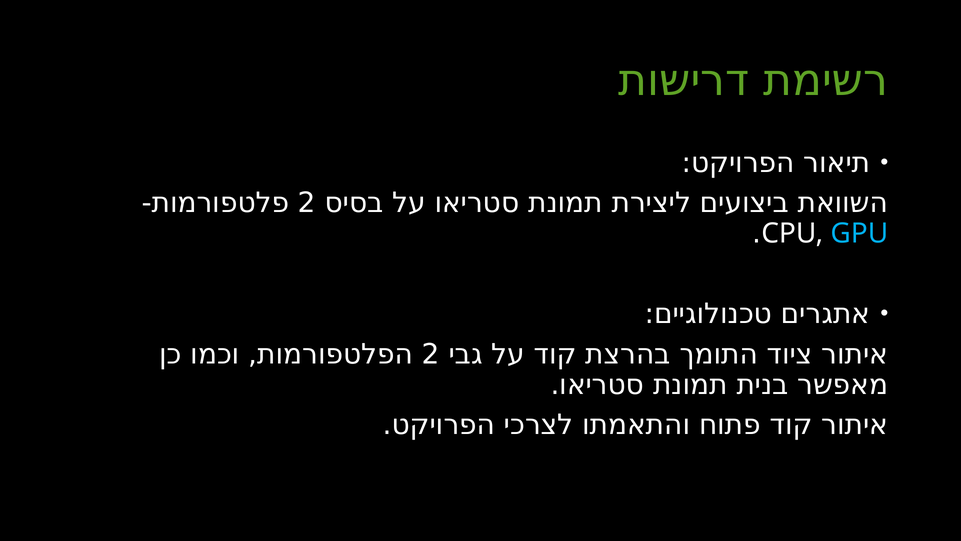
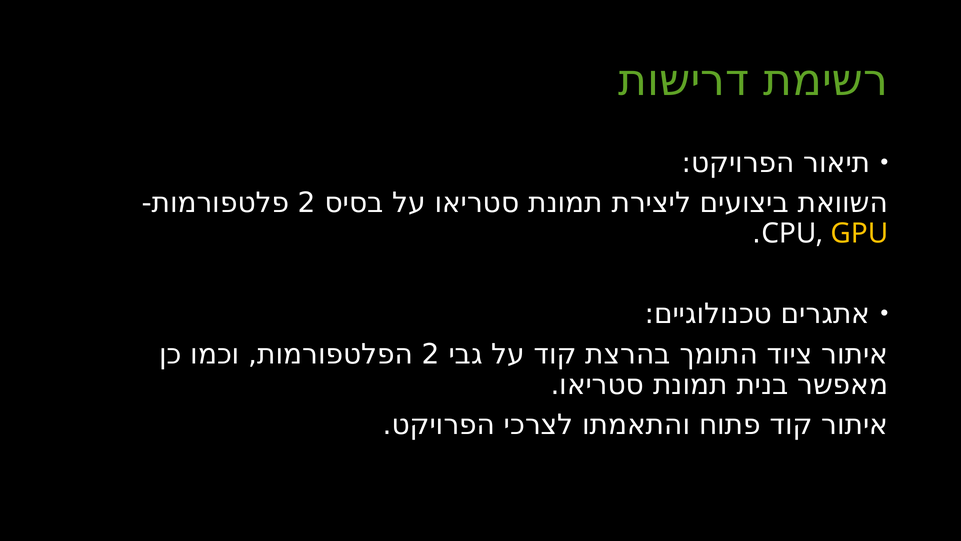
GPU colour: light blue -> yellow
